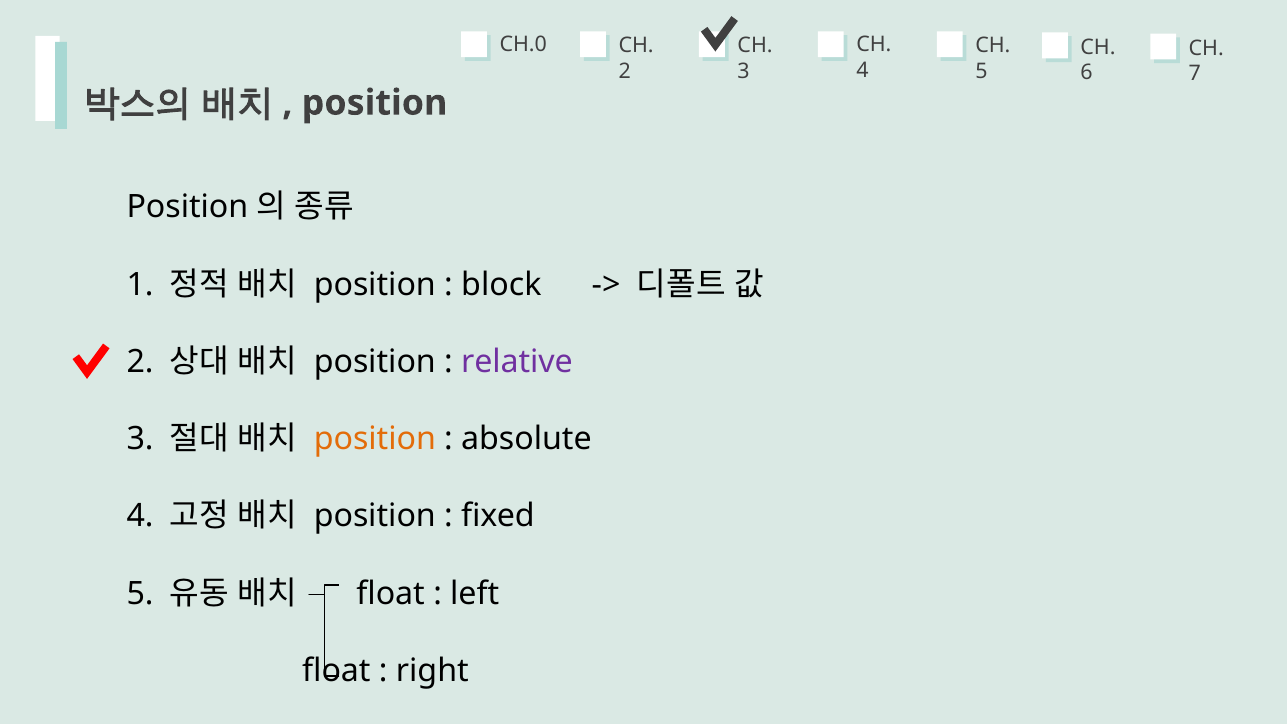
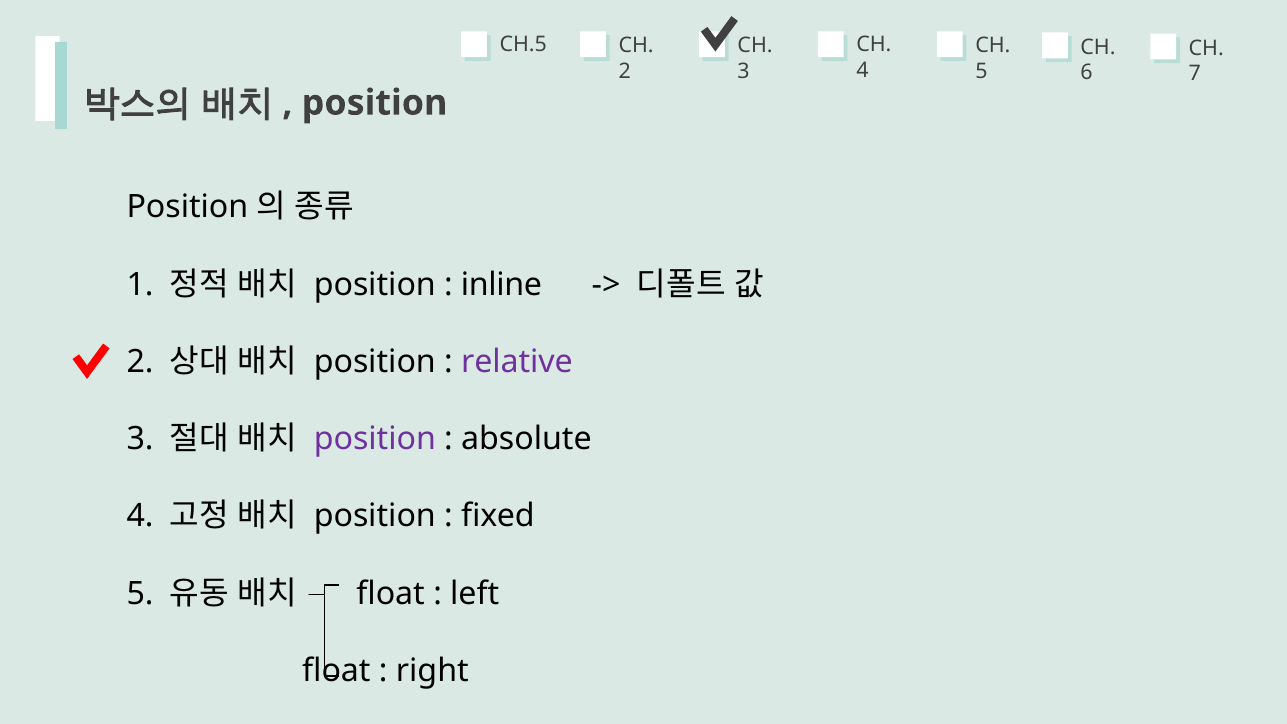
CH.0: CH.0 -> CH.5
block: block -> inline
position at (375, 439) colour: orange -> purple
